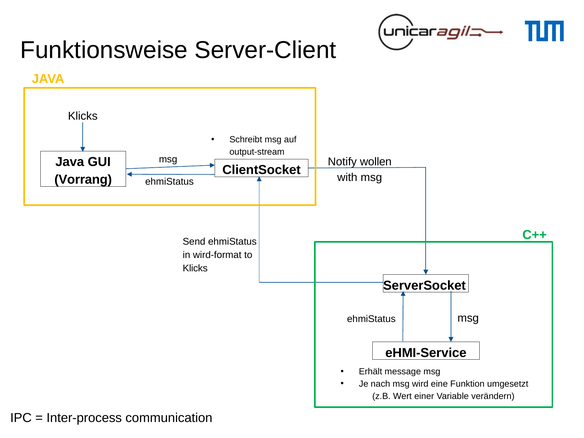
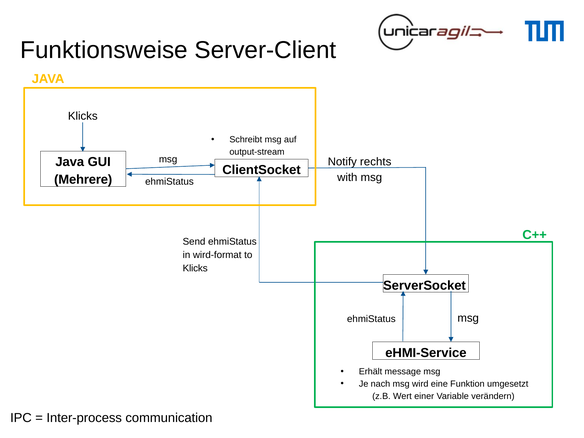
wollen: wollen -> rechts
Vorrang: Vorrang -> Mehrere
